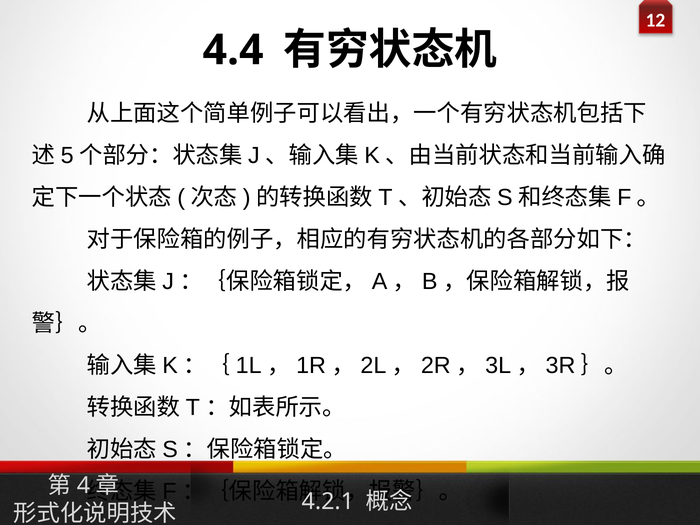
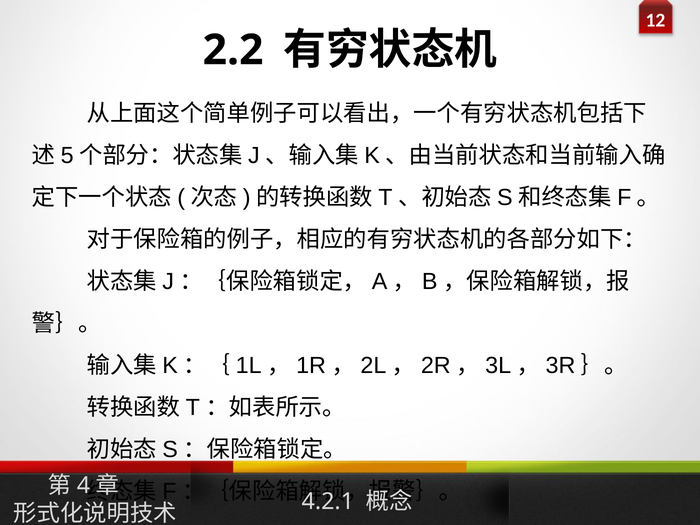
4.4: 4.4 -> 2.2
